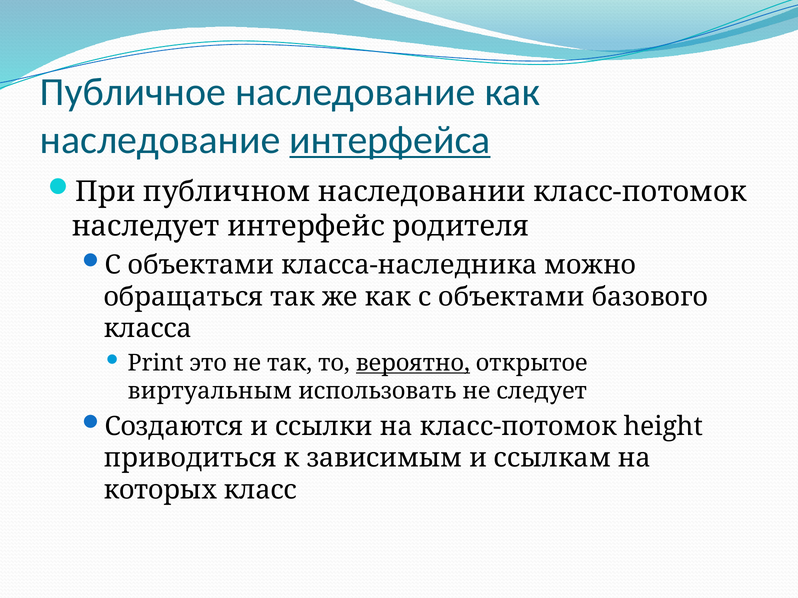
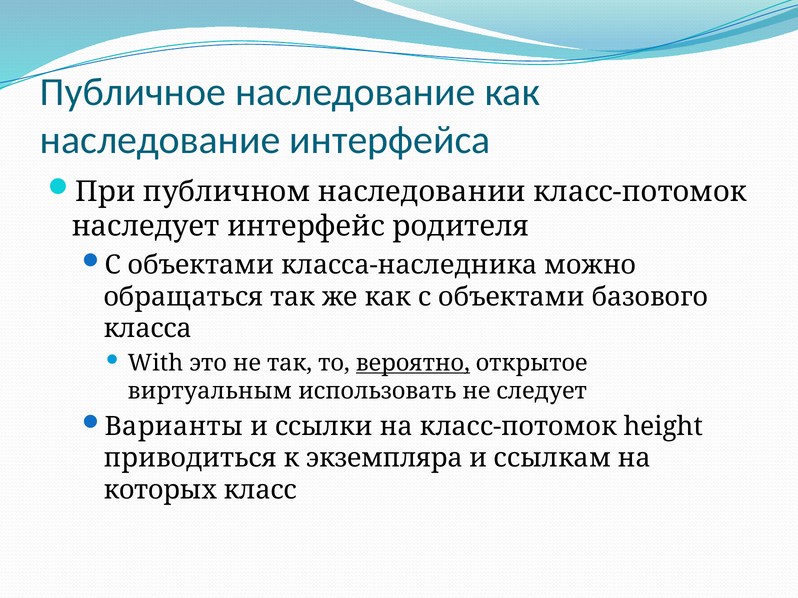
интерфейса underline: present -> none
Print: Print -> With
Создаются: Создаются -> Варианты
зависимым: зависимым -> экземпляра
